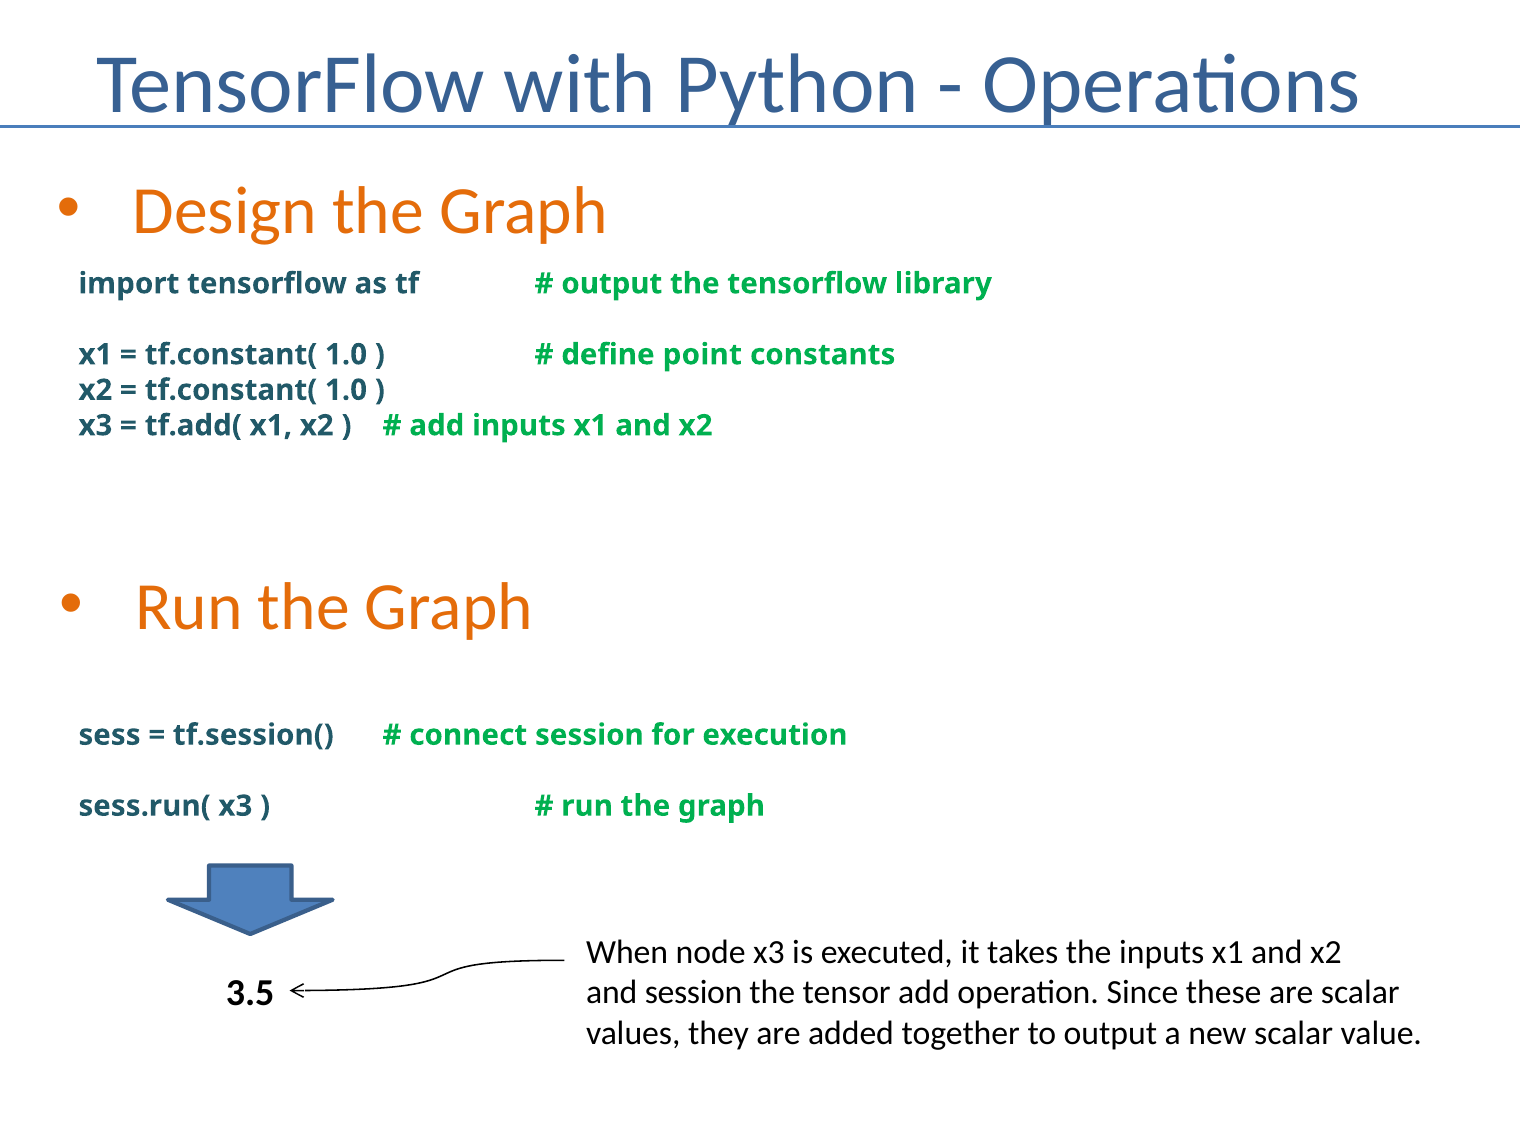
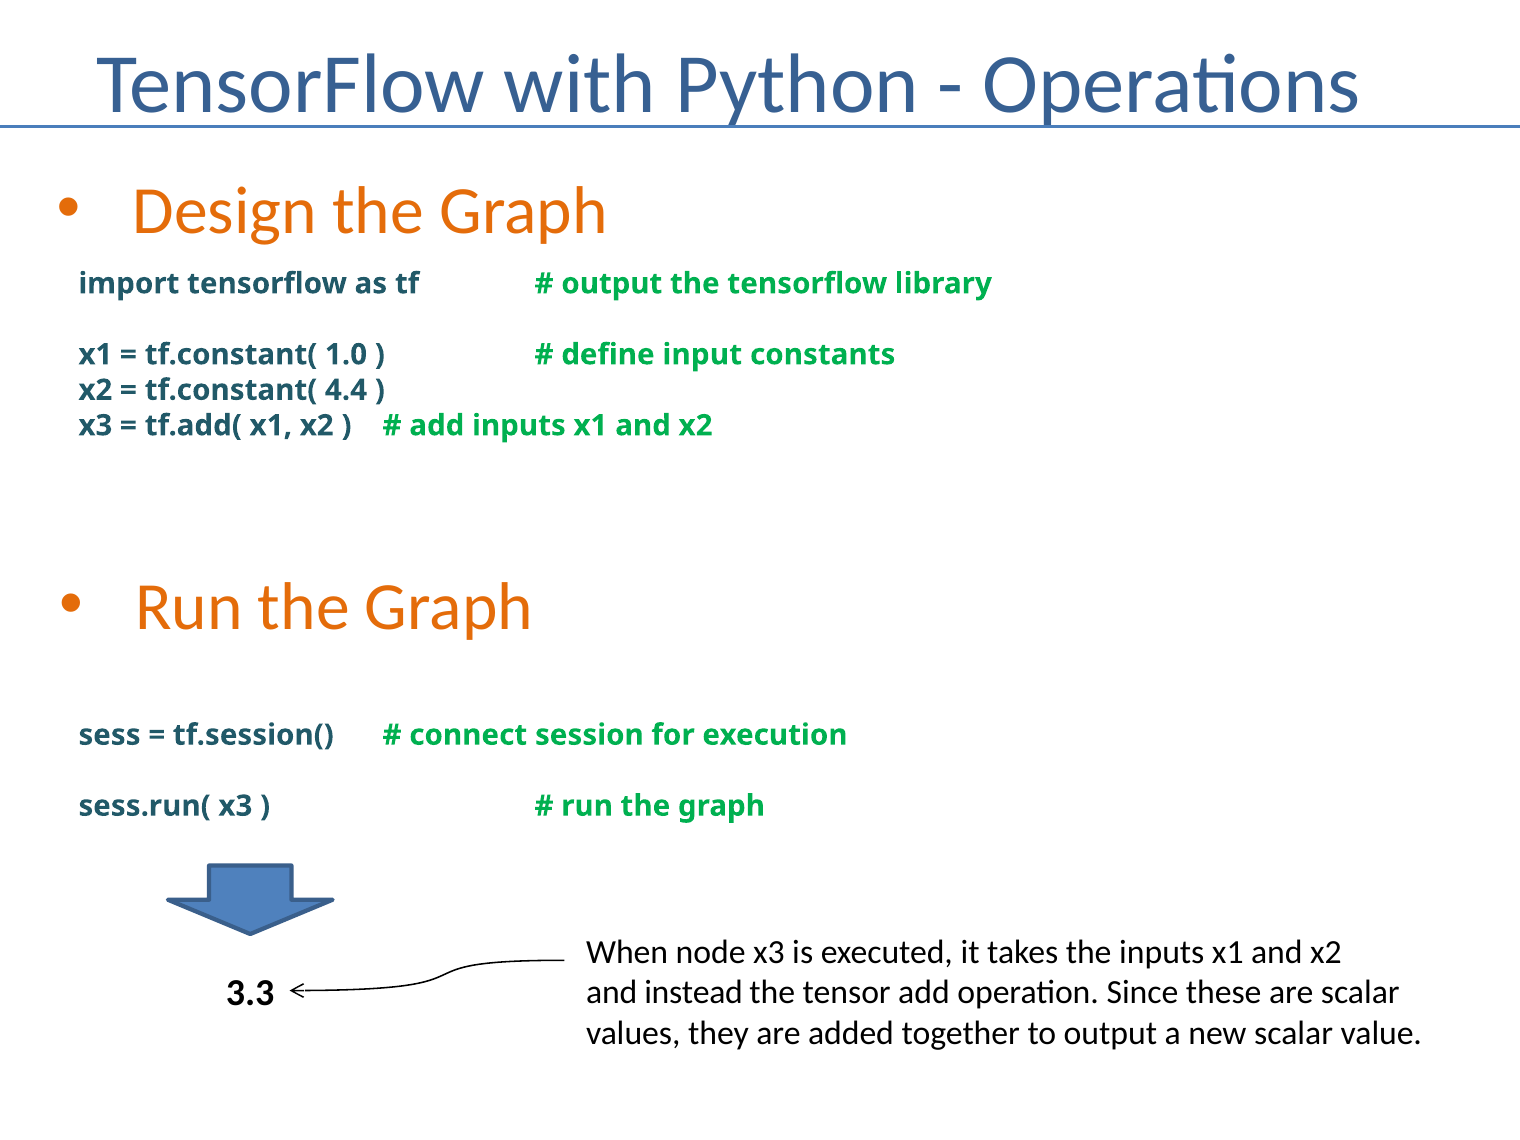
point: point -> input
1.0 at (346, 390): 1.0 -> 4.4
3.5: 3.5 -> 3.3
and session: session -> instead
